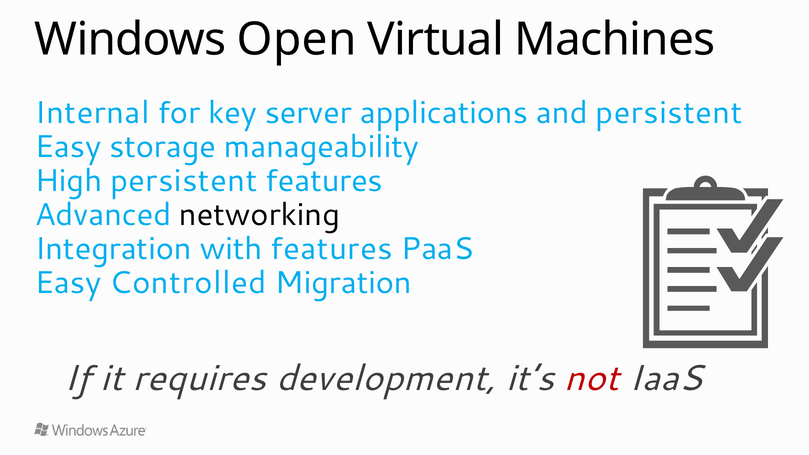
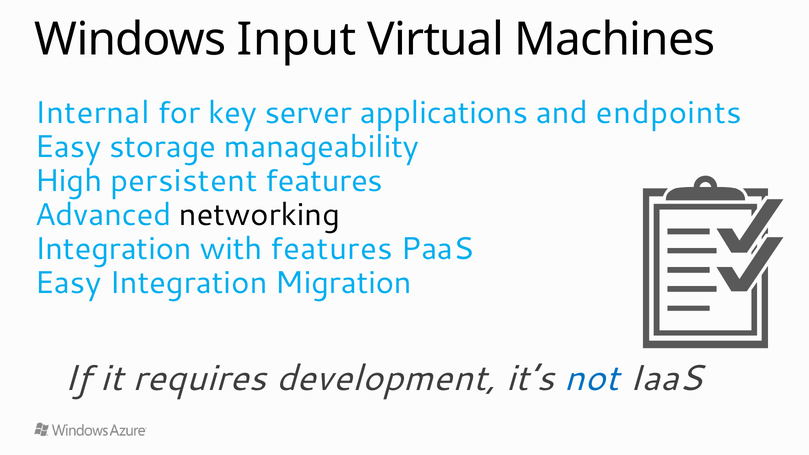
Open: Open -> Input
and persistent: persistent -> endpoints
Easy Controlled: Controlled -> Integration
not colour: red -> blue
